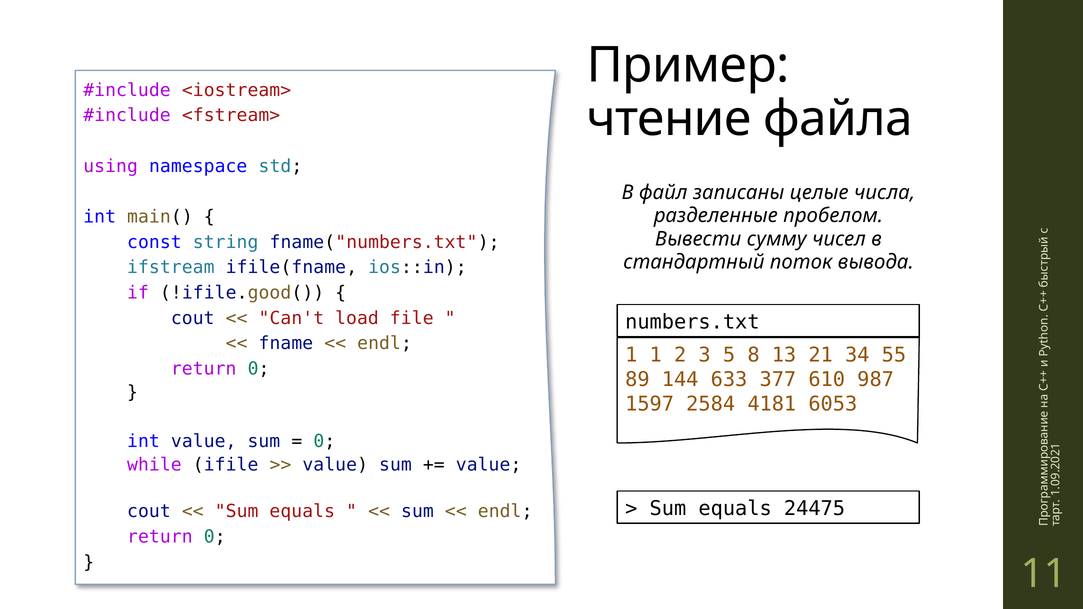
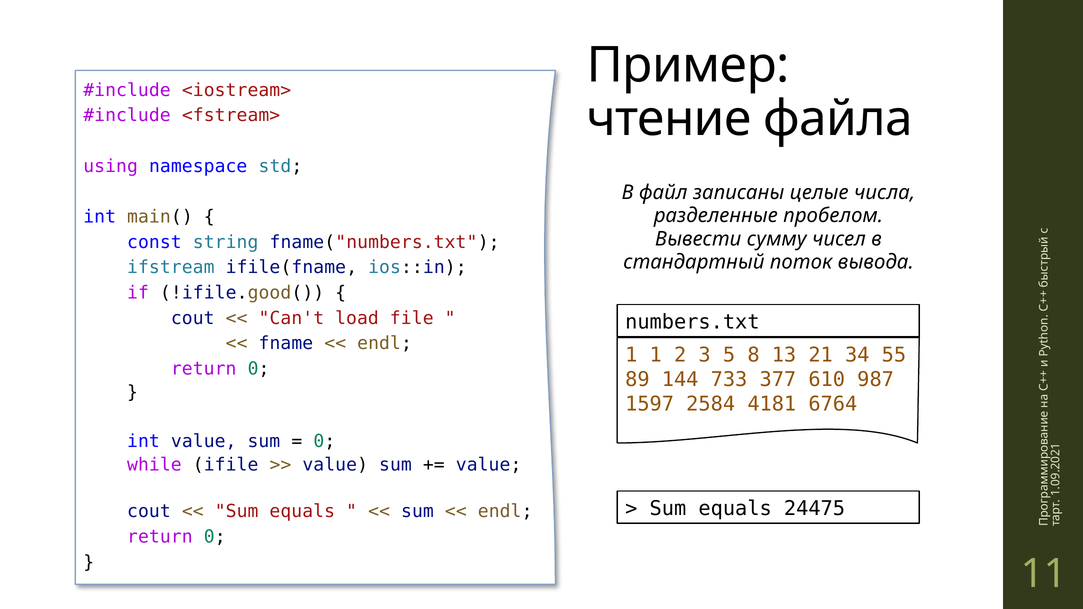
633: 633 -> 733
6053: 6053 -> 6764
